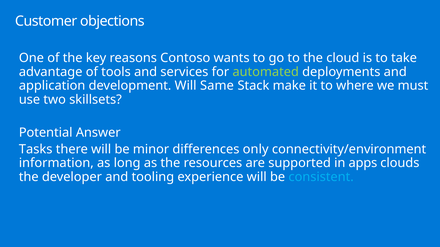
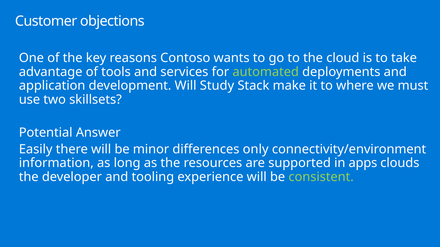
Same: Same -> Study
Tasks: Tasks -> Easily
consistent colour: light blue -> light green
